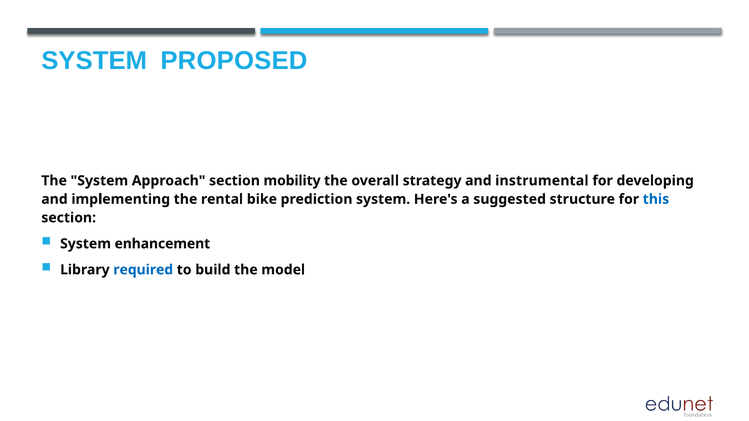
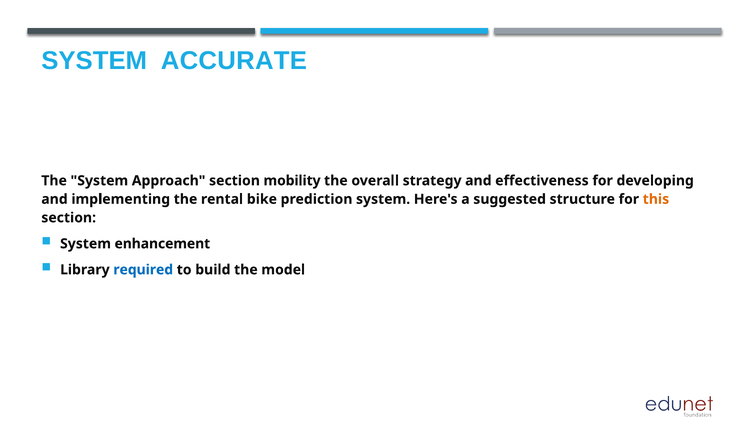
PROPOSED: PROPOSED -> ACCURATE
instrumental: instrumental -> effectiveness
this colour: blue -> orange
